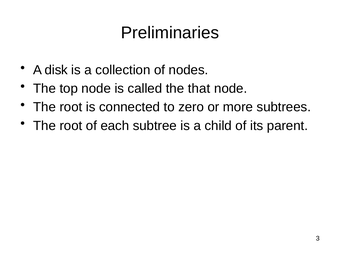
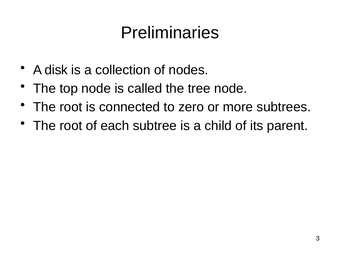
that: that -> tree
